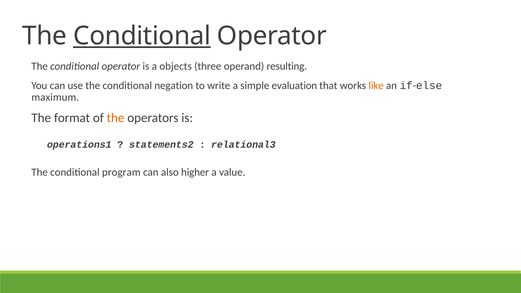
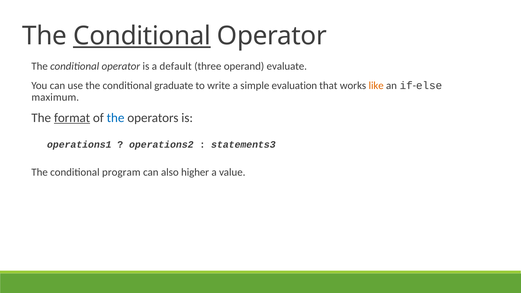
objects: objects -> default
resulting: resulting -> evaluate
negation: negation -> graduate
format underline: none -> present
the at (116, 118) colour: orange -> blue
statements2: statements2 -> operations2
relational3: relational3 -> statements3
